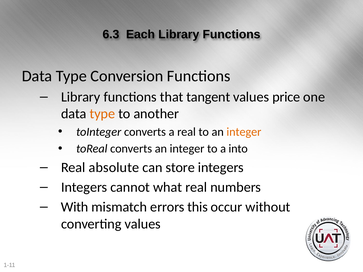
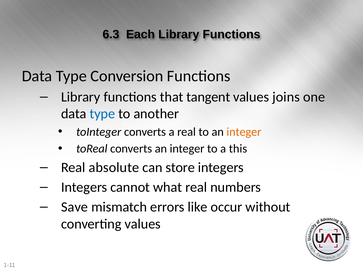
price: price -> joins
type at (102, 114) colour: orange -> blue
into: into -> this
With: With -> Save
this: this -> like
